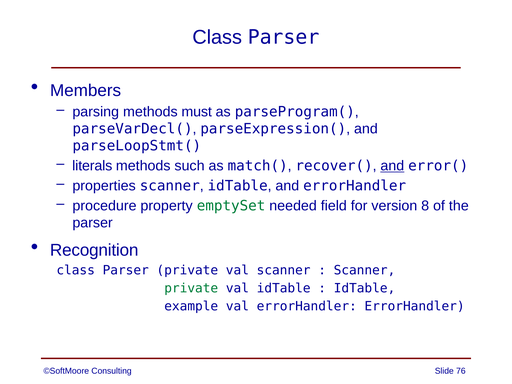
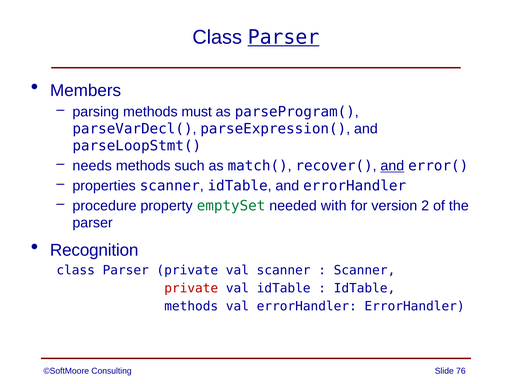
Parser at (284, 37) underline: none -> present
literals: literals -> needs
field: field -> with
8: 8 -> 2
private at (191, 288) colour: green -> red
example at (191, 306): example -> methods
